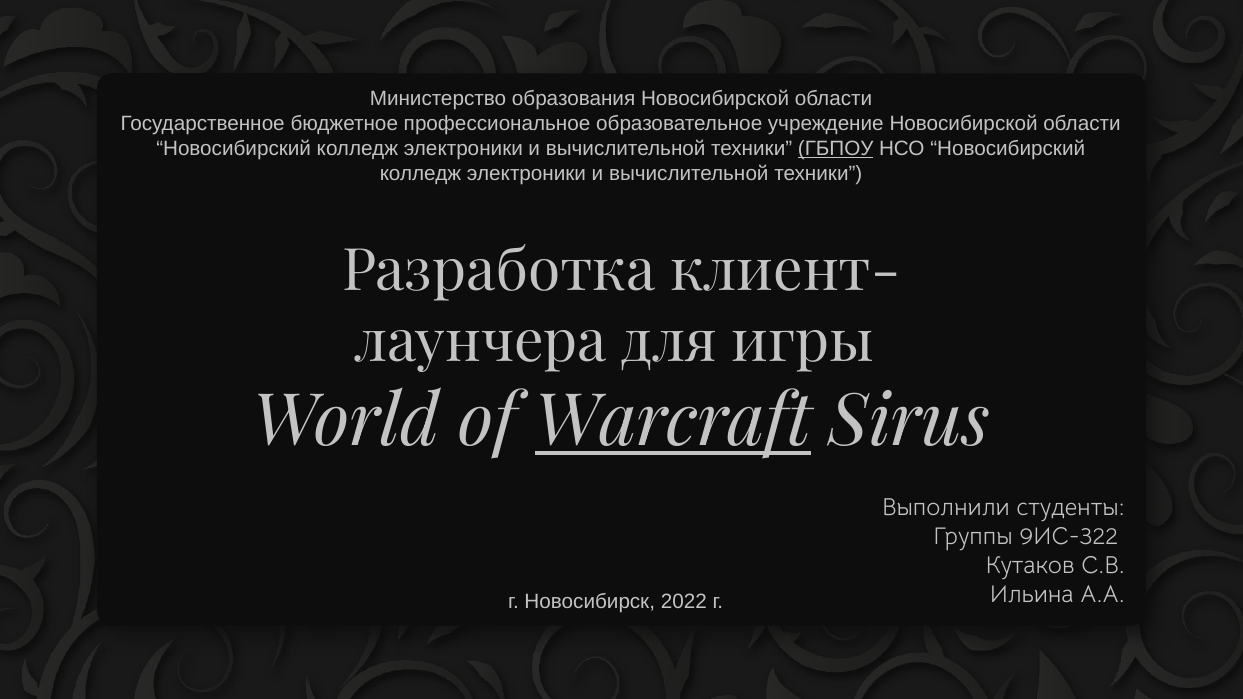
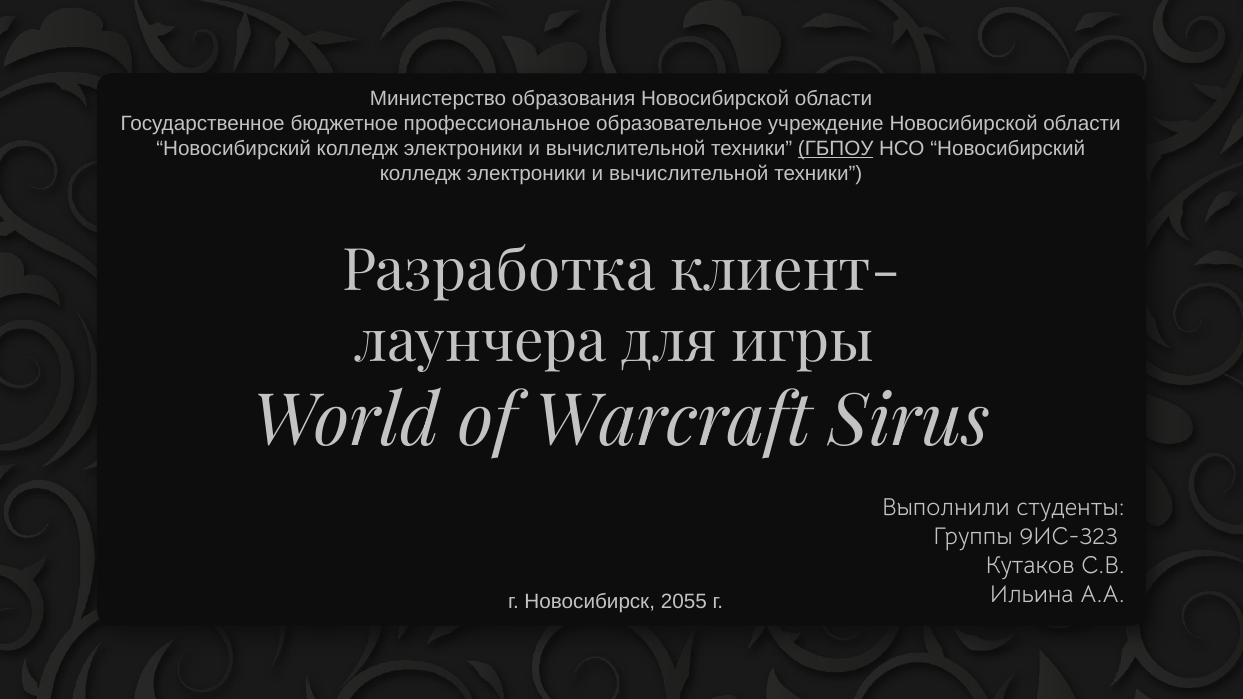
Warcraft underline: present -> none
9ИС-322: 9ИС-322 -> 9ИС-323
2022: 2022 -> 2055
